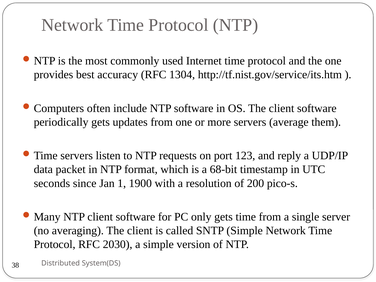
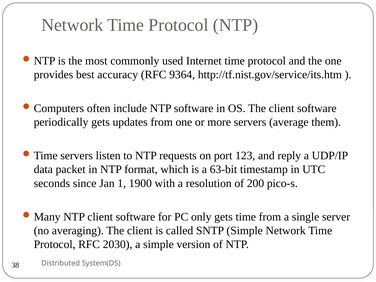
1304: 1304 -> 9364
68-bit: 68-bit -> 63-bit
